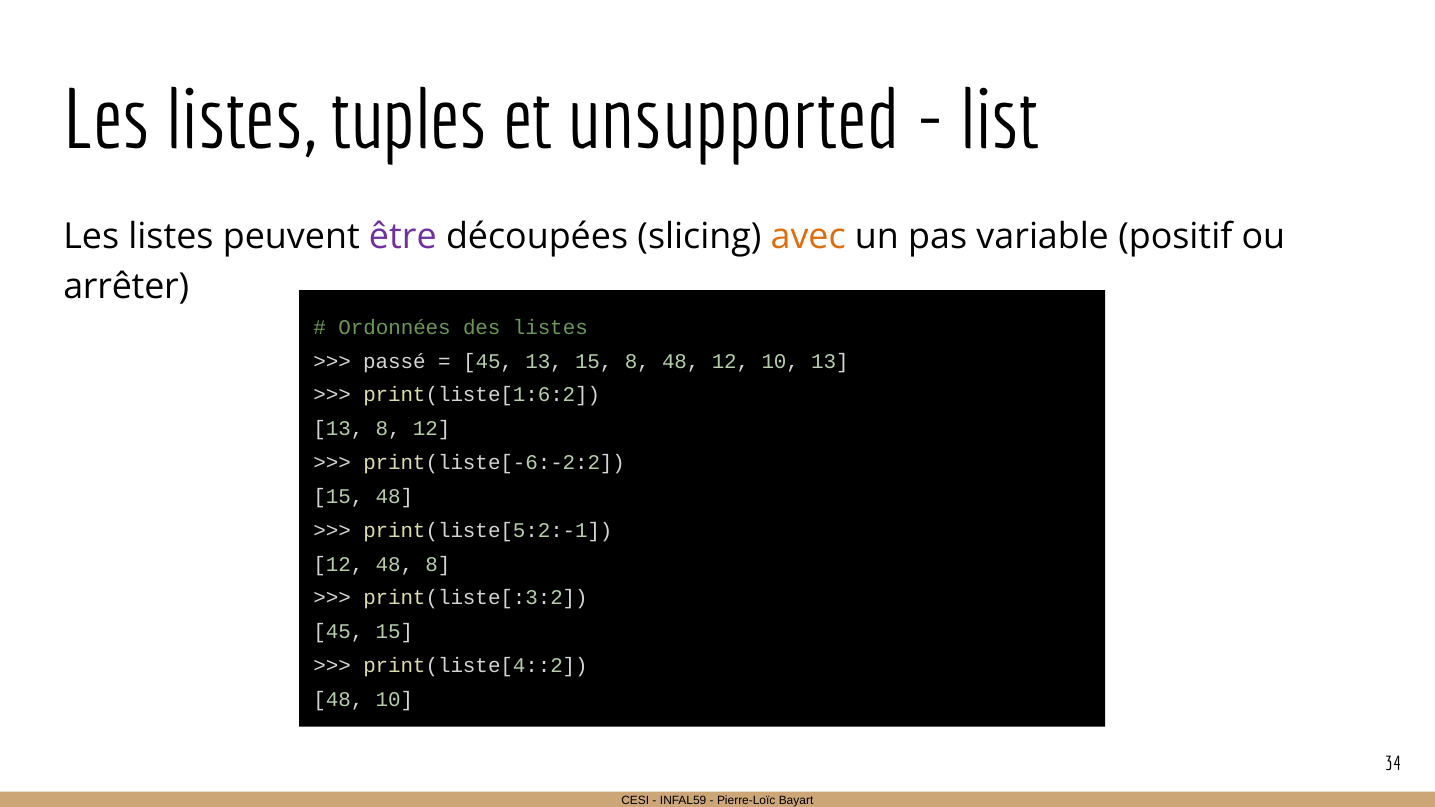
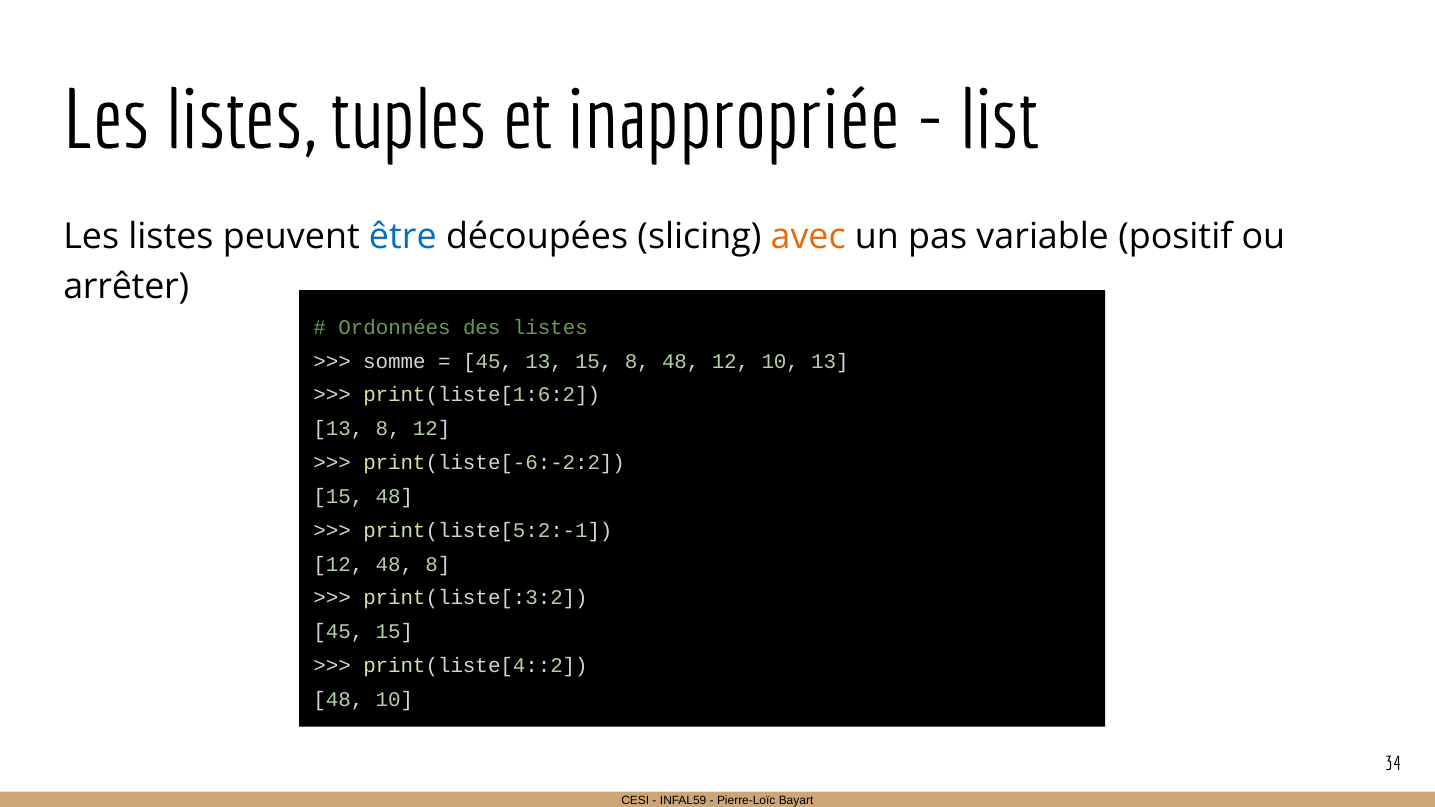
unsupported: unsupported -> inappropriée
être colour: purple -> blue
passé: passé -> somme
